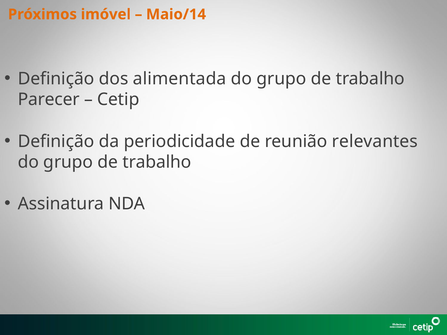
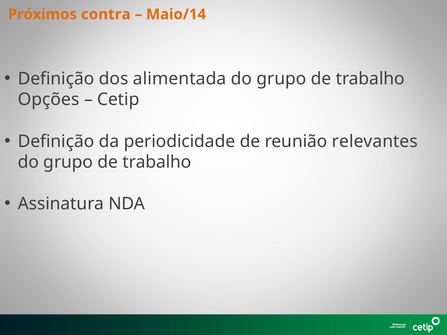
imóvel: imóvel -> contra
Parecer: Parecer -> Opções
